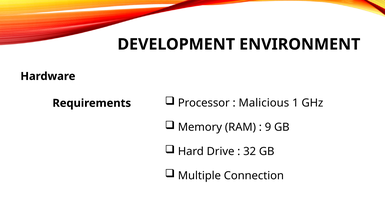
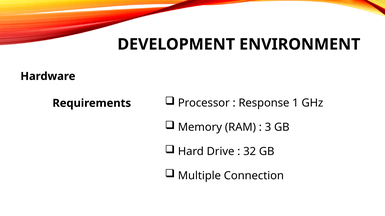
Malicious: Malicious -> Response
9: 9 -> 3
